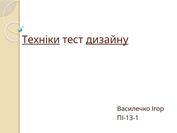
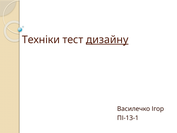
Техніки underline: present -> none
